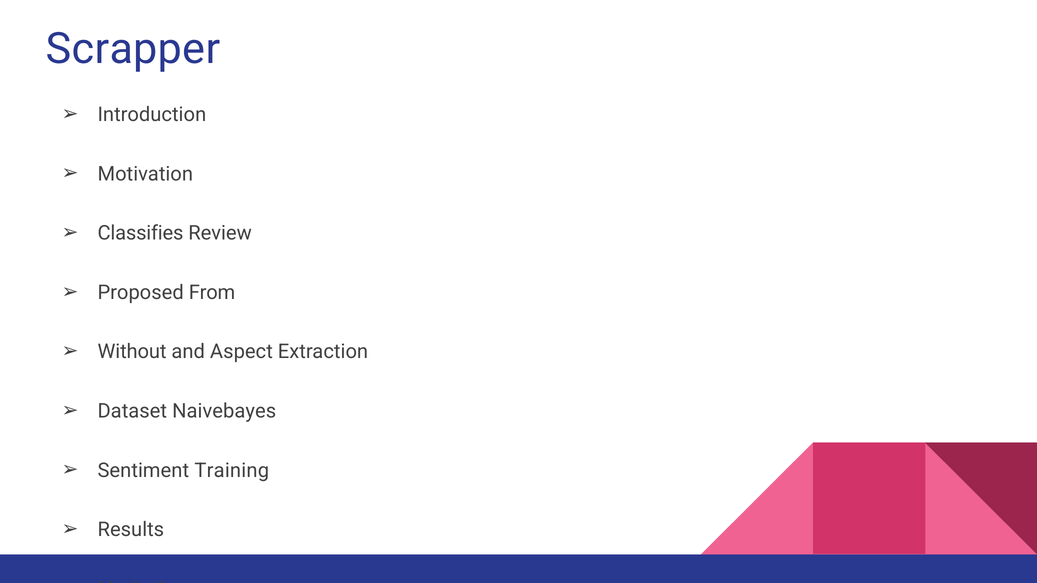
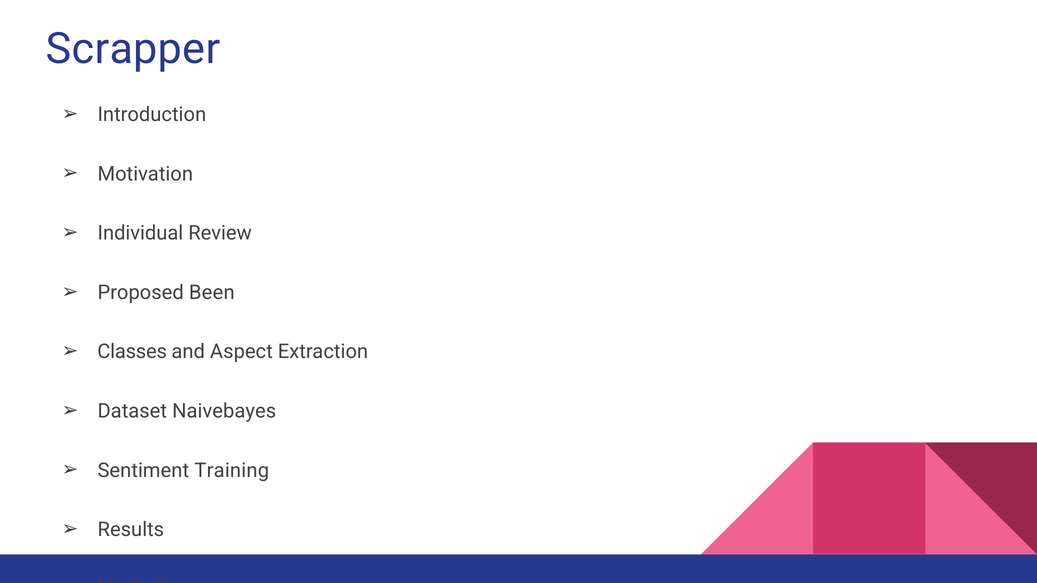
Classifies: Classifies -> Individual
From: From -> Been
Without: Without -> Classes
